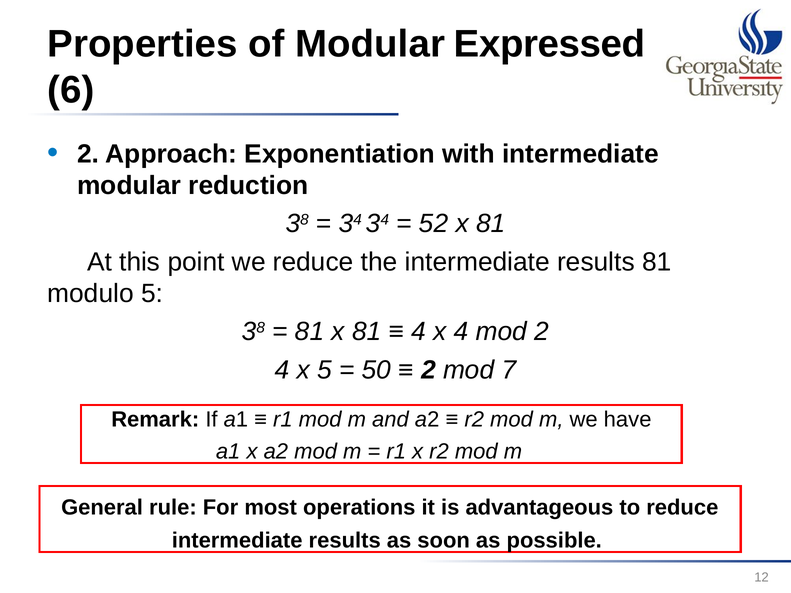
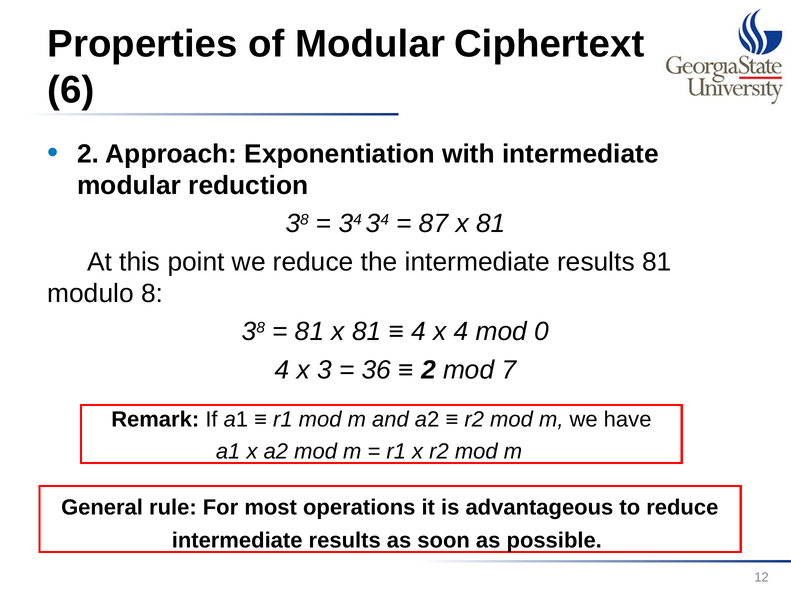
Expressed: Expressed -> Ciphertext
52: 52 -> 87
modulo 5: 5 -> 8
mod 2: 2 -> 0
x 5: 5 -> 3
50: 50 -> 36
